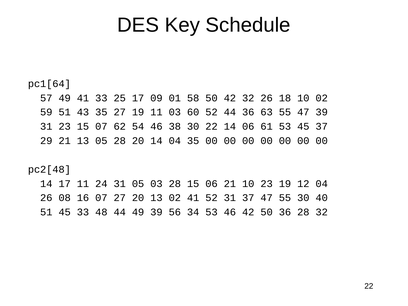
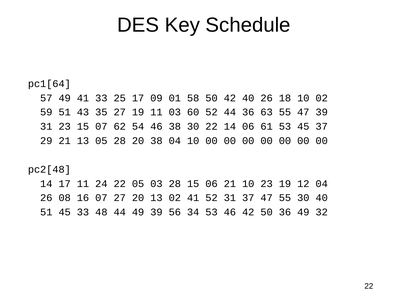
42 32: 32 -> 40
20 14: 14 -> 38
04 35: 35 -> 10
24 31: 31 -> 22
36 28: 28 -> 49
